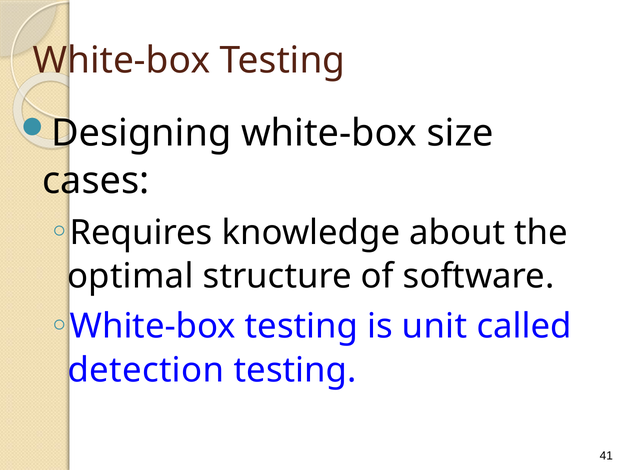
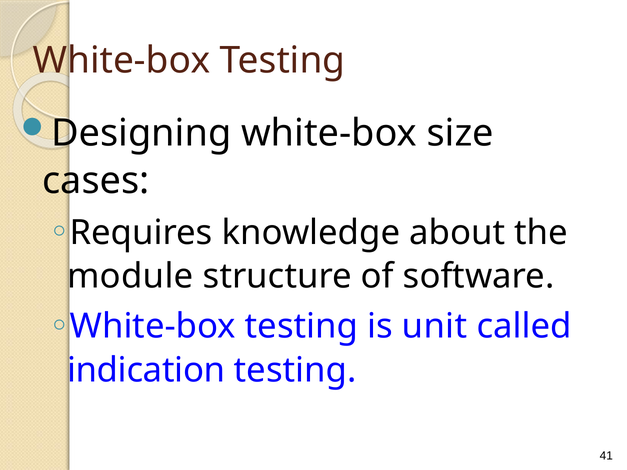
optimal: optimal -> module
detection: detection -> indication
